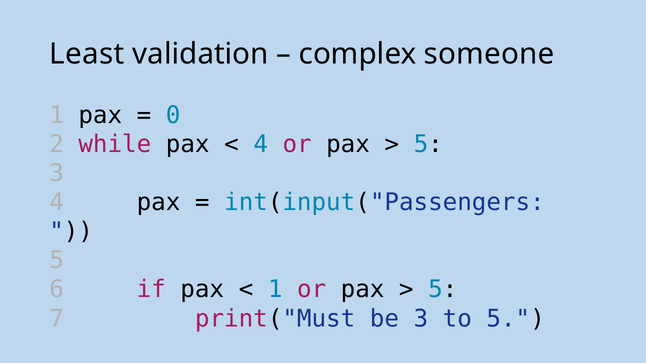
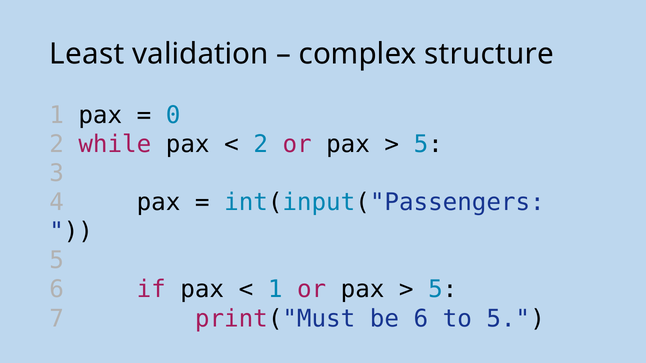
someone: someone -> structure
4 at (261, 144): 4 -> 2
be 3: 3 -> 6
